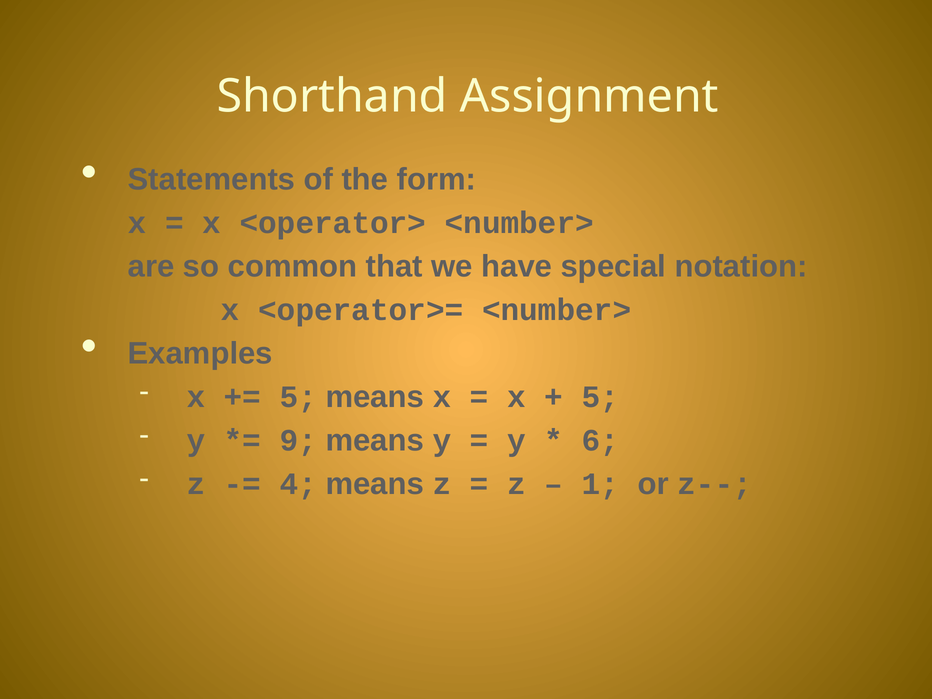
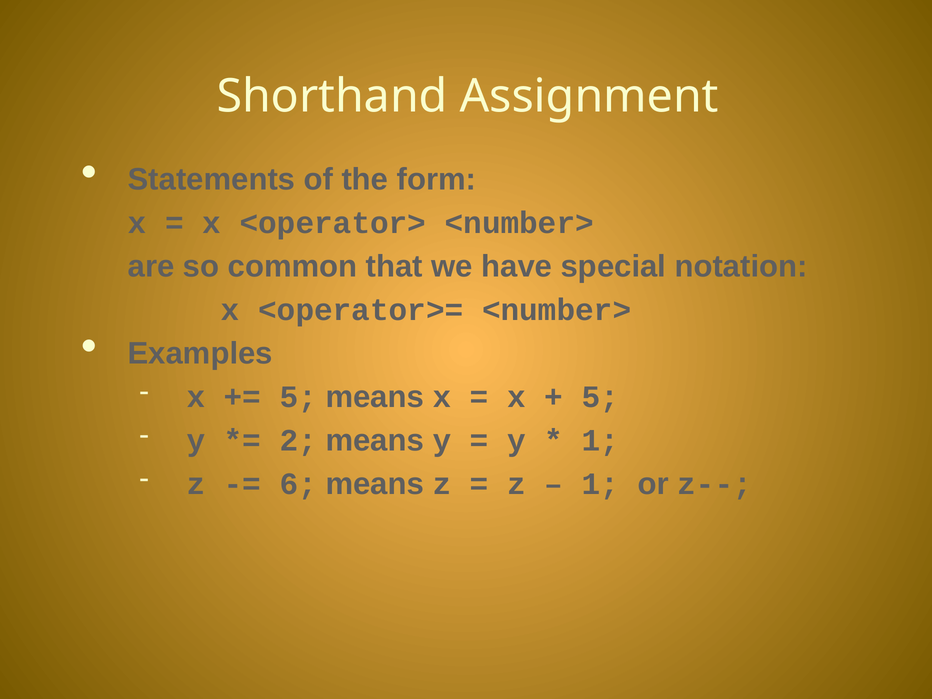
9: 9 -> 2
6 at (600, 440): 6 -> 1
4: 4 -> 6
